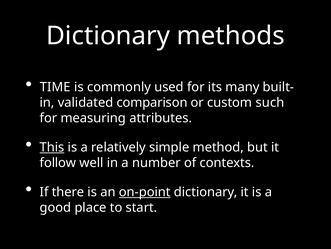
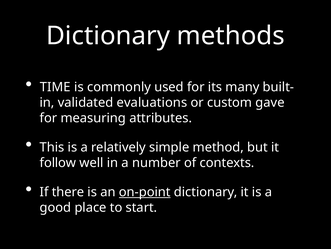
comparison: comparison -> evaluations
such: such -> gave
This underline: present -> none
